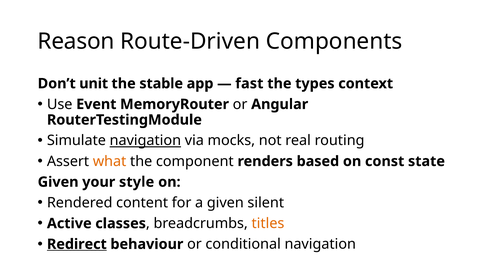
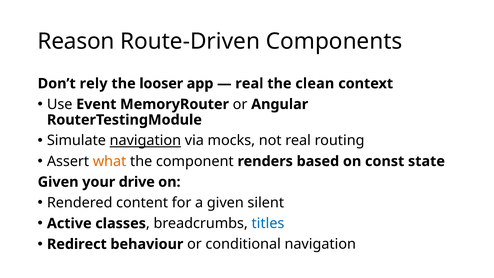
unit: unit -> rely
stable: stable -> looser
fast at (249, 84): fast -> real
types: types -> clean
style: style -> drive
titles colour: orange -> blue
Redirect underline: present -> none
